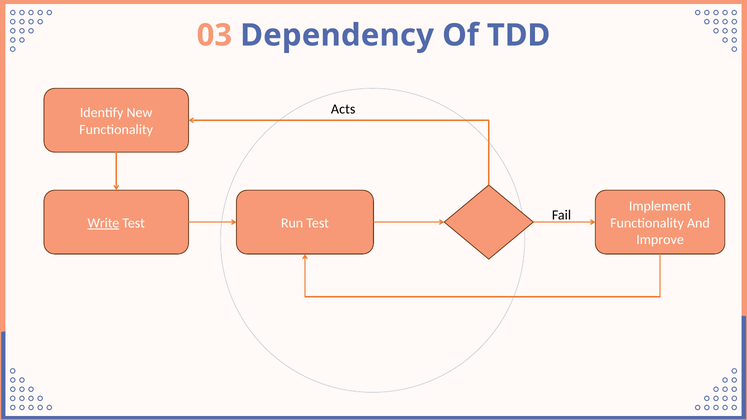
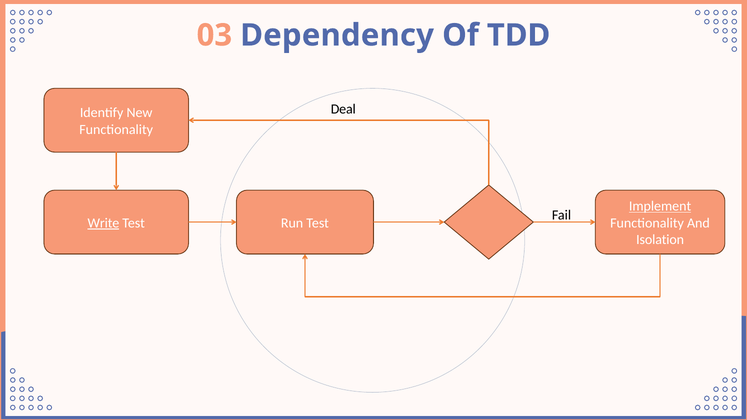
Acts: Acts -> Deal
Implement underline: none -> present
Improve: Improve -> Isolation
